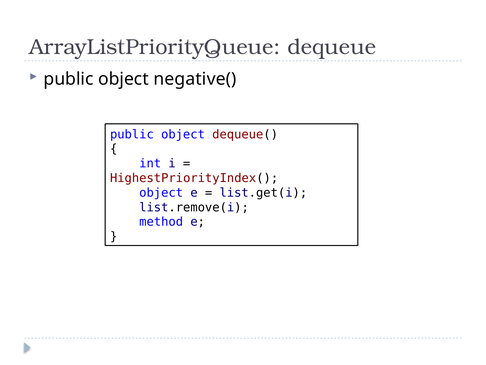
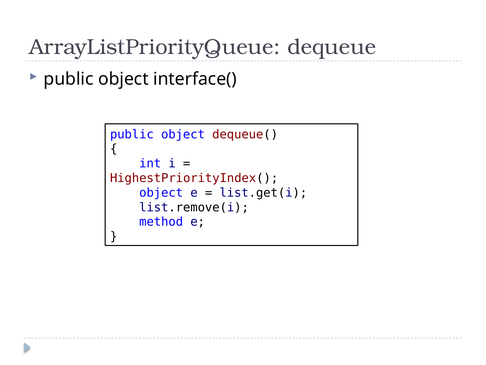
negative(: negative( -> interface(
